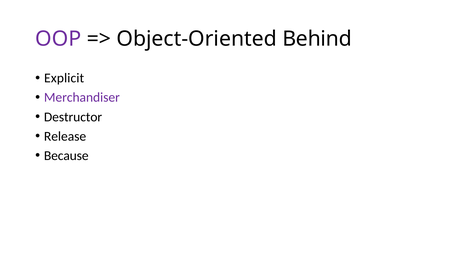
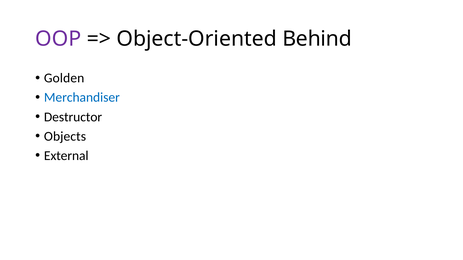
Explicit: Explicit -> Golden
Merchandiser colour: purple -> blue
Release: Release -> Objects
Because: Because -> External
